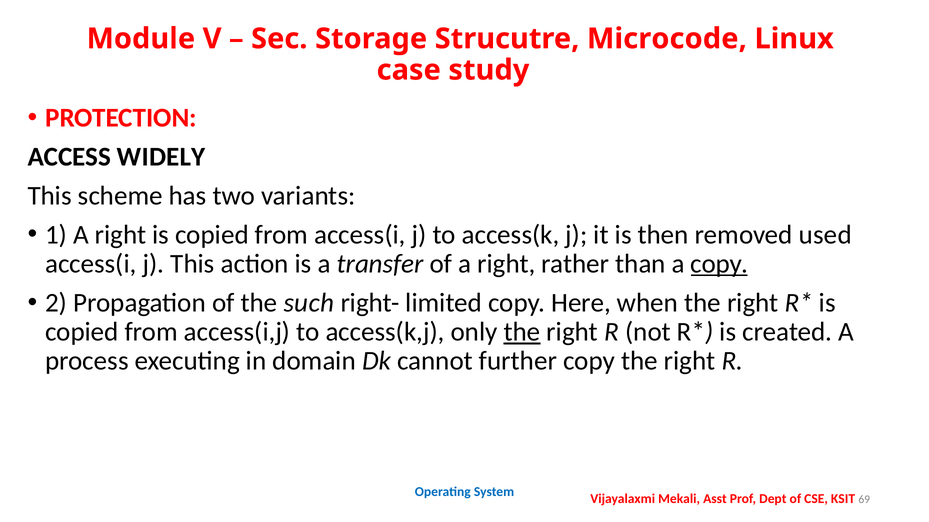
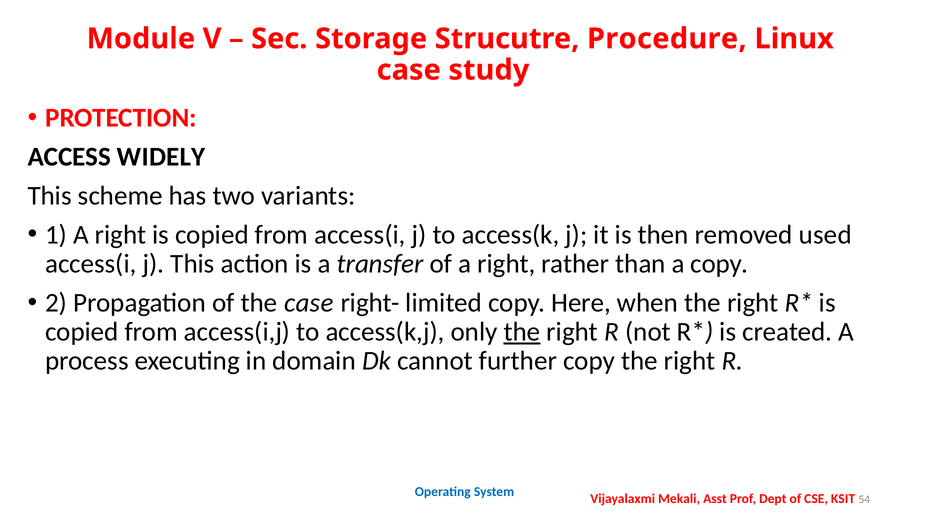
Microcode: Microcode -> Procedure
copy at (719, 264) underline: present -> none
the such: such -> case
69: 69 -> 54
